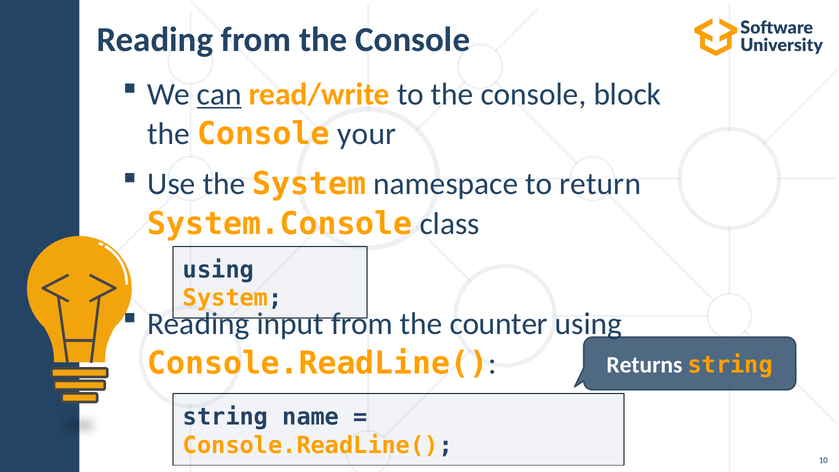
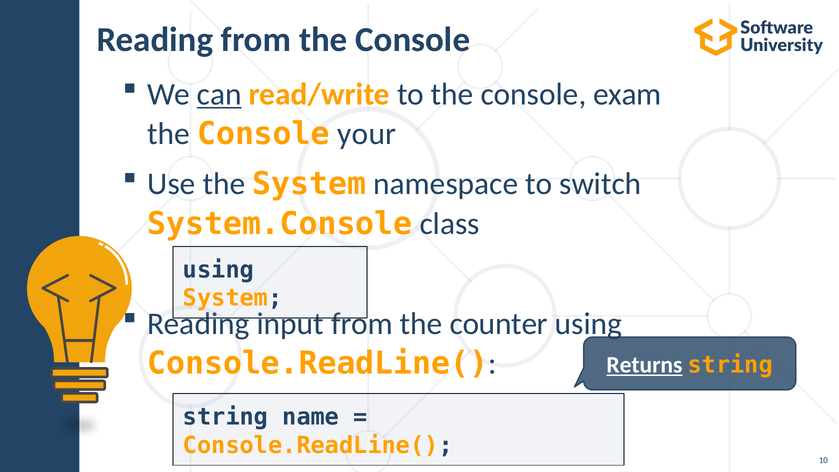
block: block -> exam
return: return -> switch
Returns underline: none -> present
